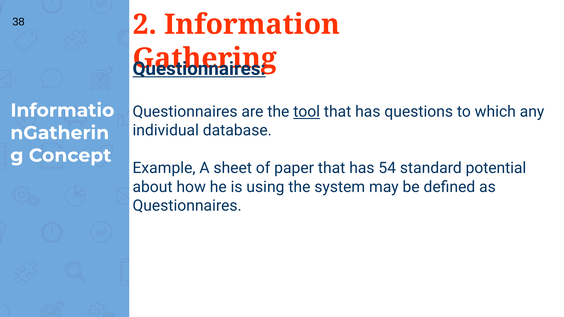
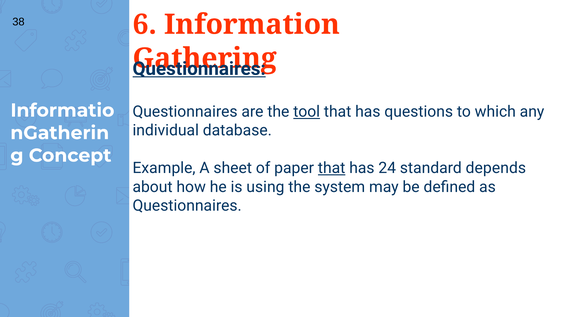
2: 2 -> 6
that at (332, 168) underline: none -> present
54: 54 -> 24
potential: potential -> depends
